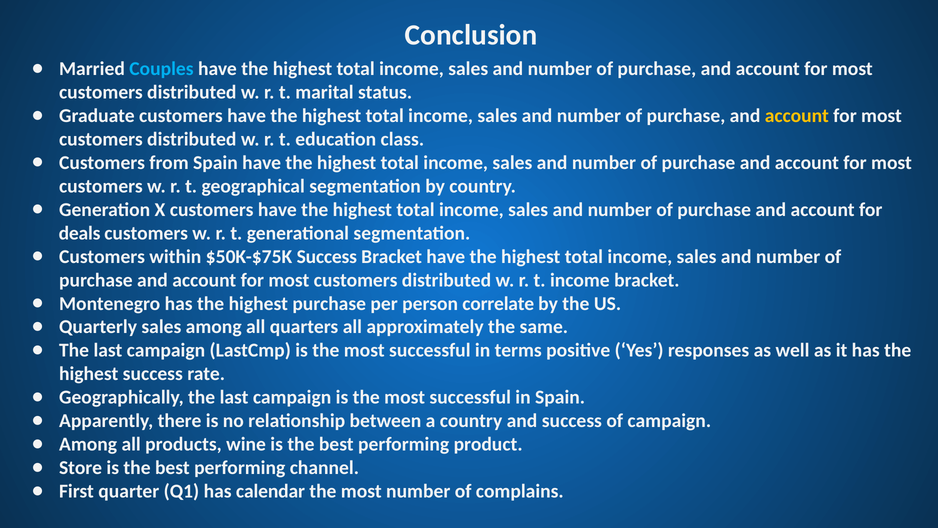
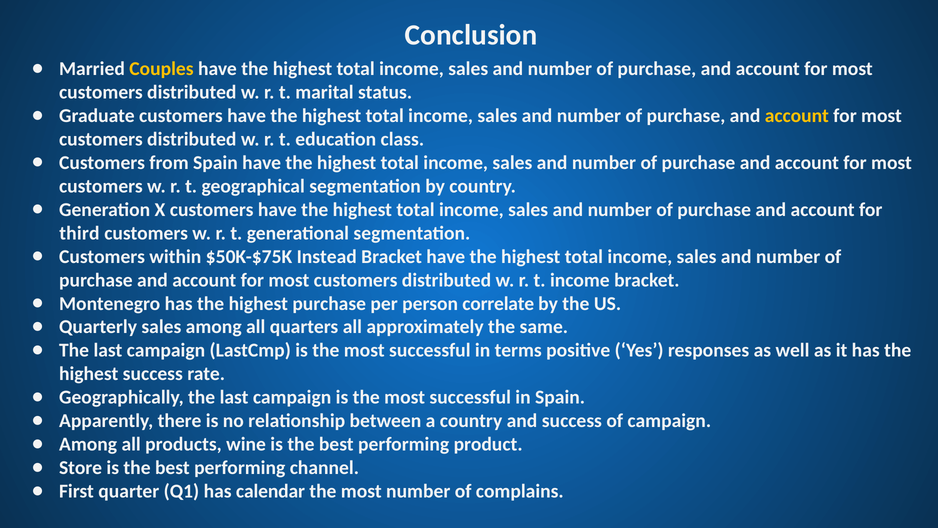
Couples colour: light blue -> yellow
deals: deals -> third
$50K-$75K Success: Success -> Instead
